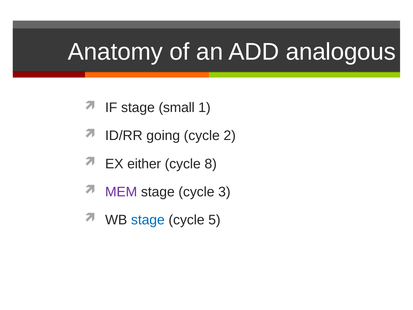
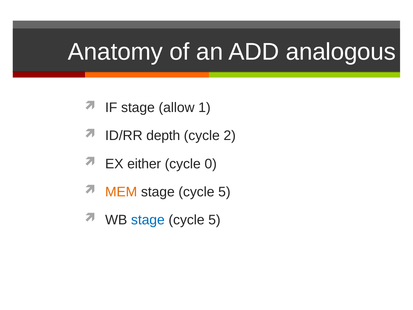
small: small -> allow
going: going -> depth
8: 8 -> 0
MEM colour: purple -> orange
3 at (224, 192): 3 -> 5
